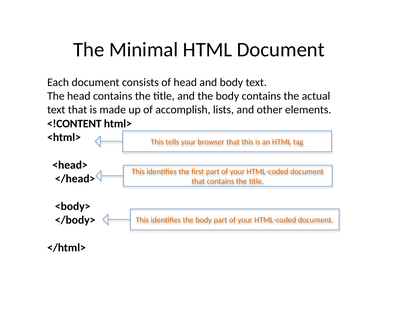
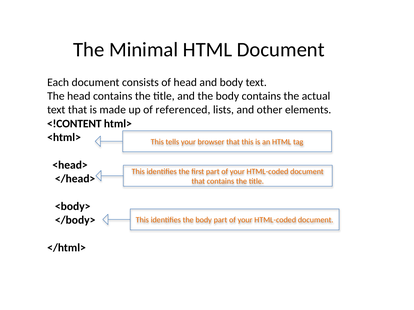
accomplish: accomplish -> referenced
